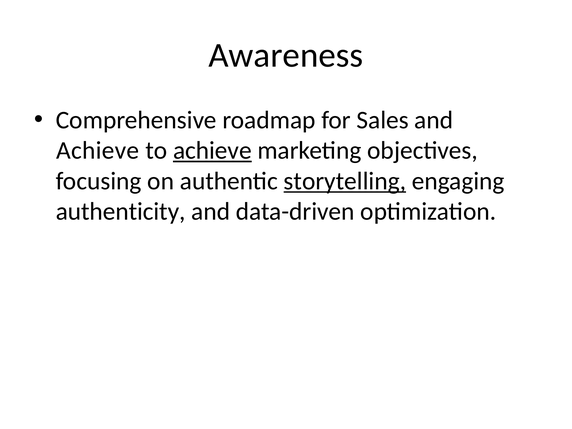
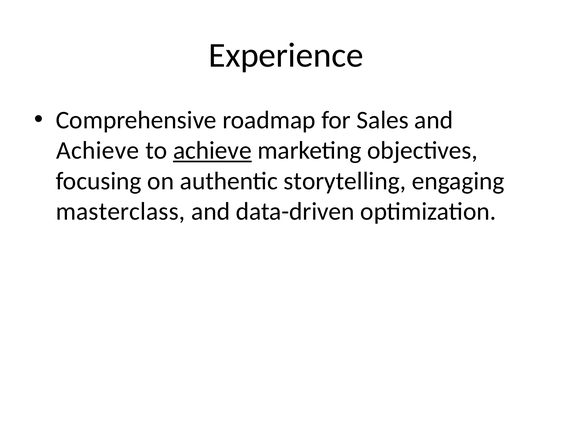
Awareness: Awareness -> Experience
storytelling underline: present -> none
authenticity: authenticity -> masterclass
